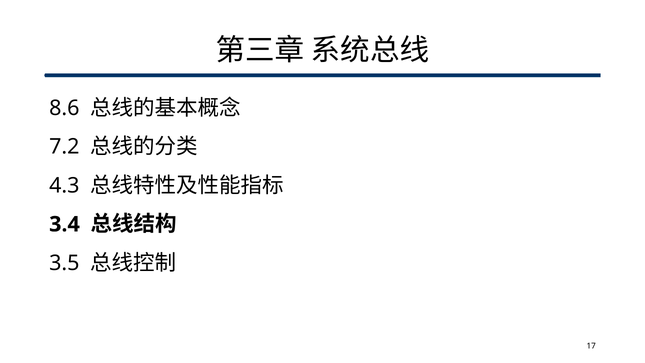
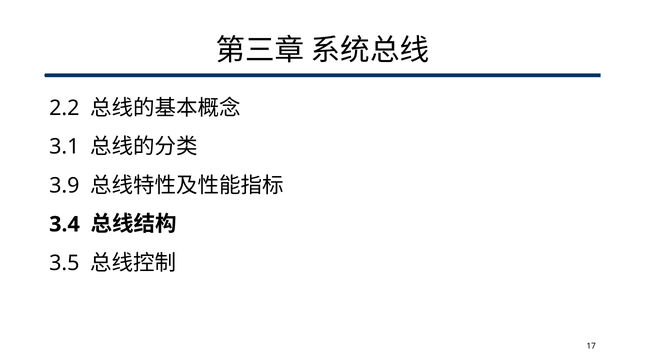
8.6: 8.6 -> 2.2
7.2: 7.2 -> 3.1
4.3: 4.3 -> 3.9
